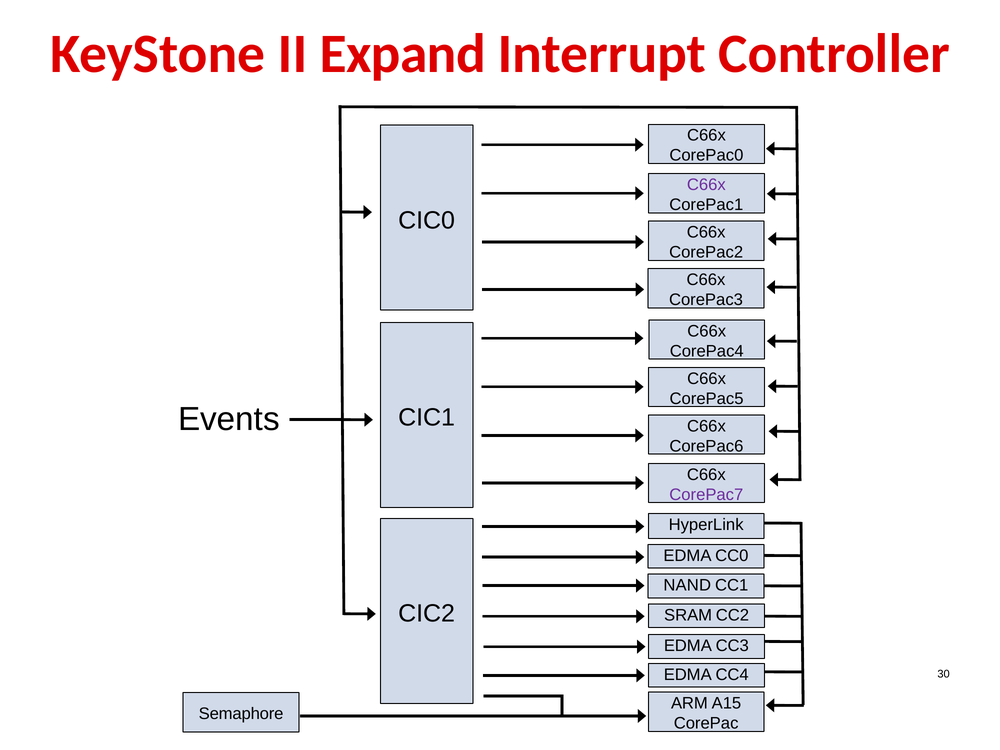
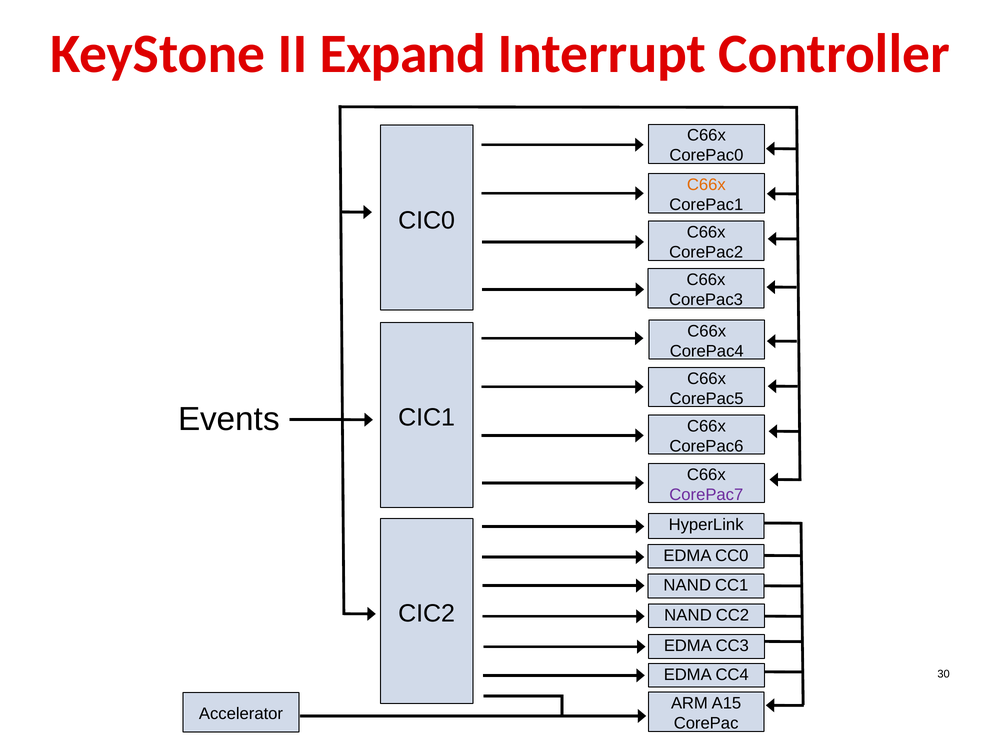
C66x at (706, 185) colour: purple -> orange
SRAM at (688, 615): SRAM -> NAND
Semaphore: Semaphore -> Accelerator
